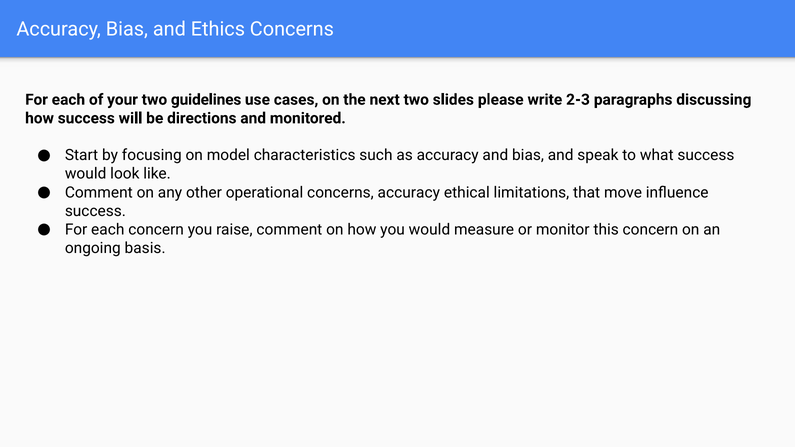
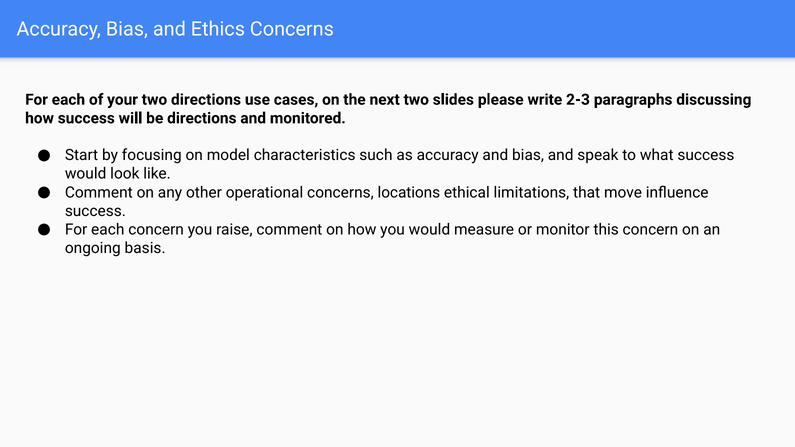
two guidelines: guidelines -> directions
concerns accuracy: accuracy -> locations
